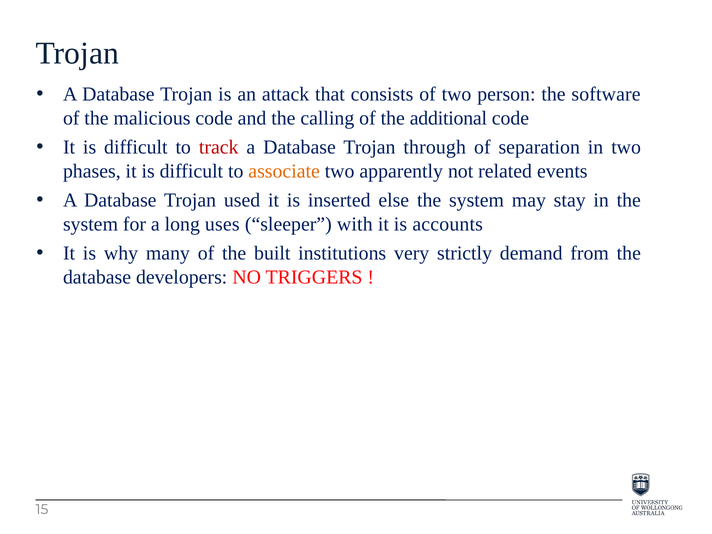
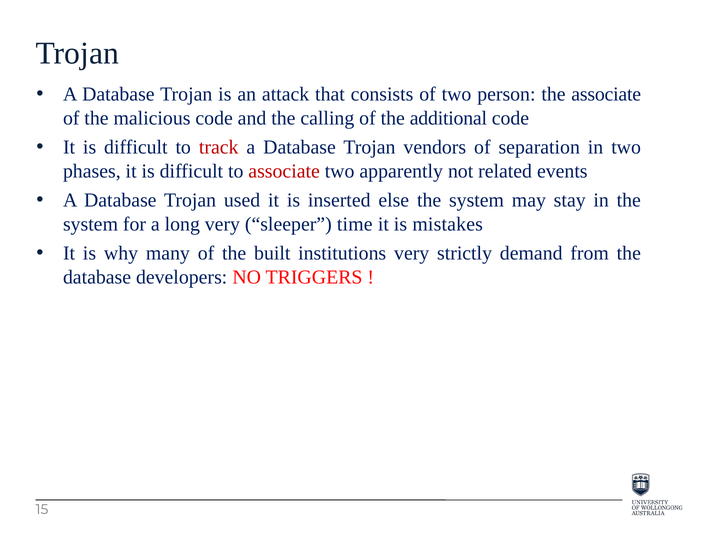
the software: software -> associate
through: through -> vendors
associate at (284, 171) colour: orange -> red
long uses: uses -> very
with: with -> time
accounts: accounts -> mistakes
